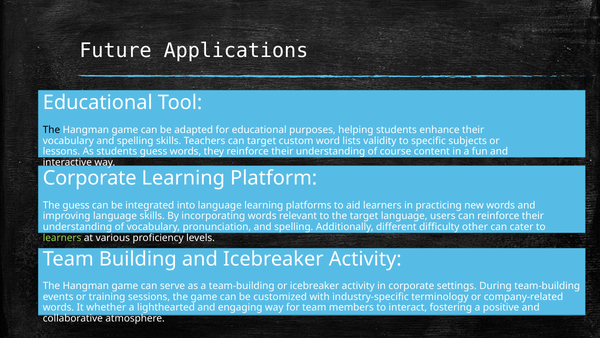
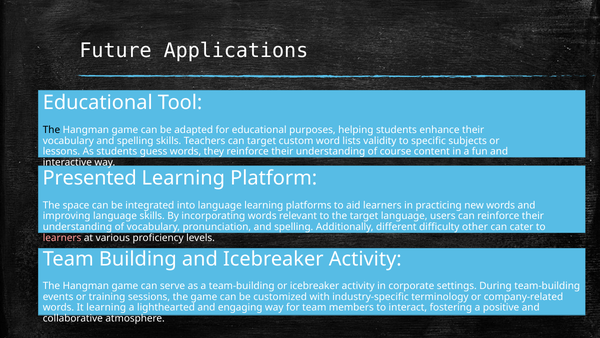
Corporate at (90, 178): Corporate -> Presented
The guess: guess -> space
learners at (62, 237) colour: light green -> pink
It whether: whether -> learning
